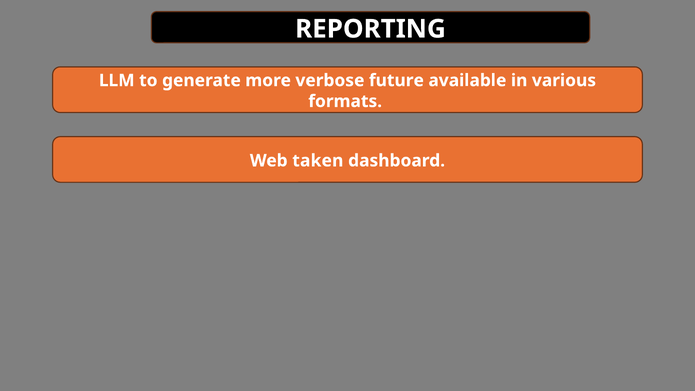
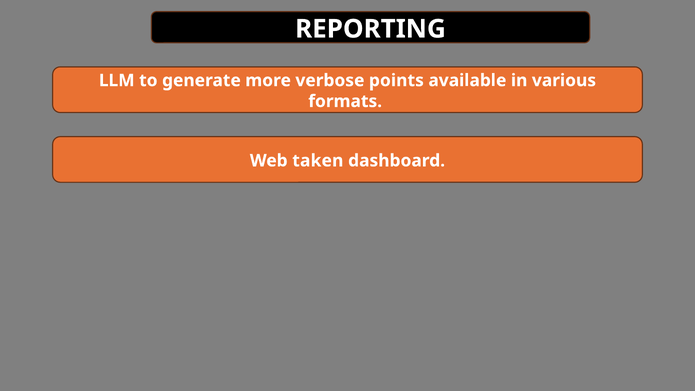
future: future -> points
